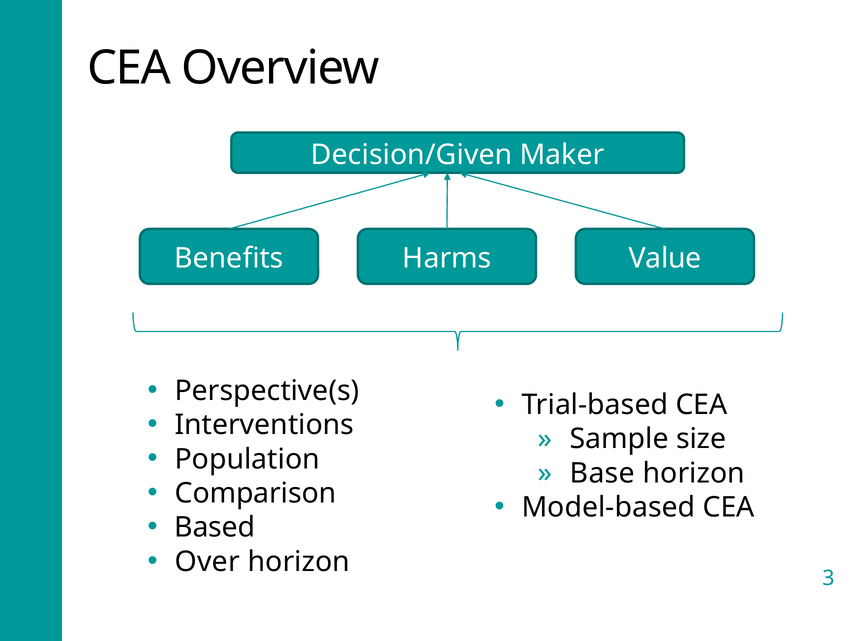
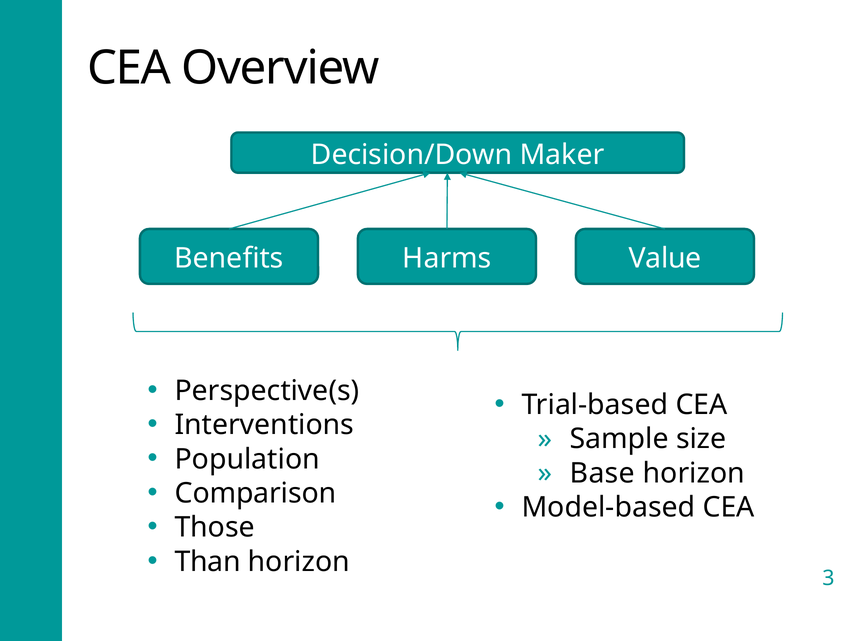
Decision/Given: Decision/Given -> Decision/Down
Based: Based -> Those
Over: Over -> Than
